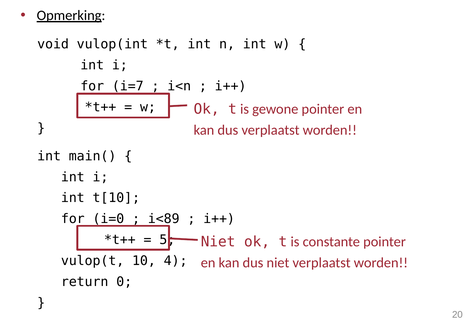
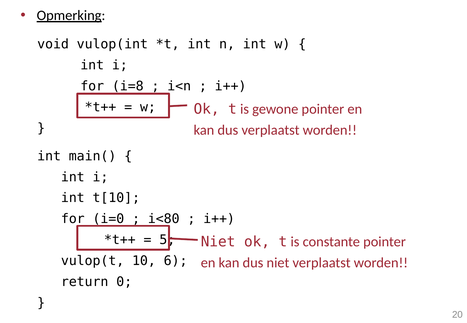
i=7: i=7 -> i=8
i<89: i<89 -> i<80
4: 4 -> 6
